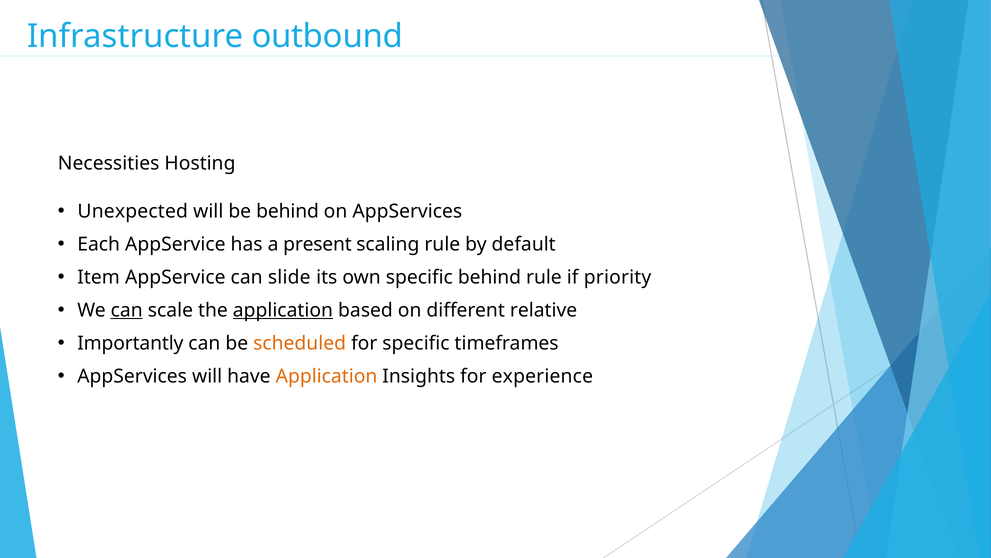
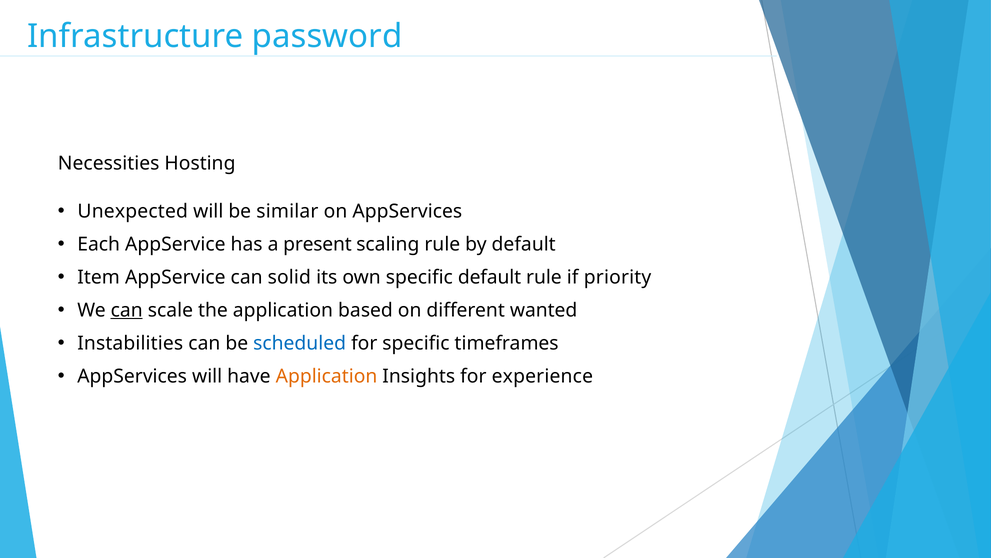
outbound: outbound -> password
be behind: behind -> similar
slide: slide -> solid
specific behind: behind -> default
application at (283, 310) underline: present -> none
relative: relative -> wanted
Importantly: Importantly -> Instabilities
scheduled colour: orange -> blue
